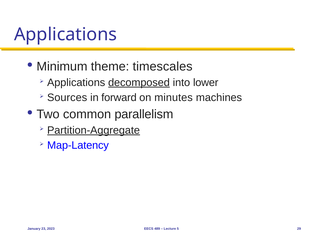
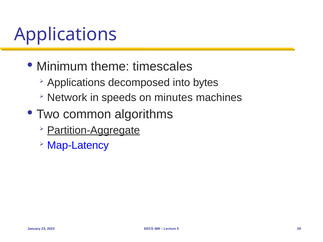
decomposed underline: present -> none
lower: lower -> bytes
Sources: Sources -> Network
forward: forward -> speeds
parallelism: parallelism -> algorithms
